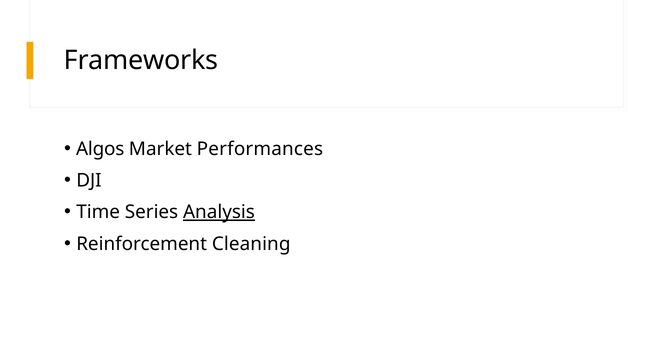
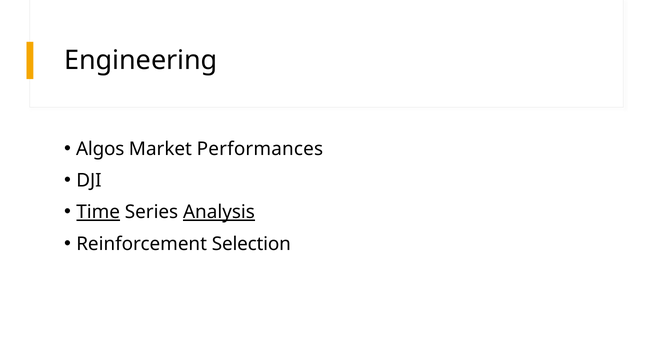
Frameworks: Frameworks -> Engineering
Time underline: none -> present
Cleaning: Cleaning -> Selection
